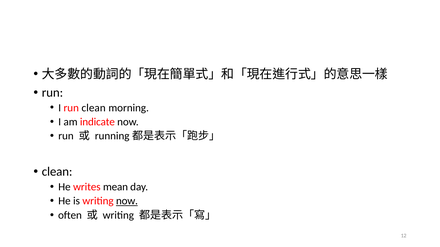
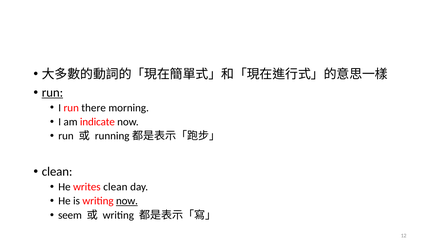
run at (52, 93) underline: none -> present
run clean: clean -> there
writes mean: mean -> clean
often: often -> seem
